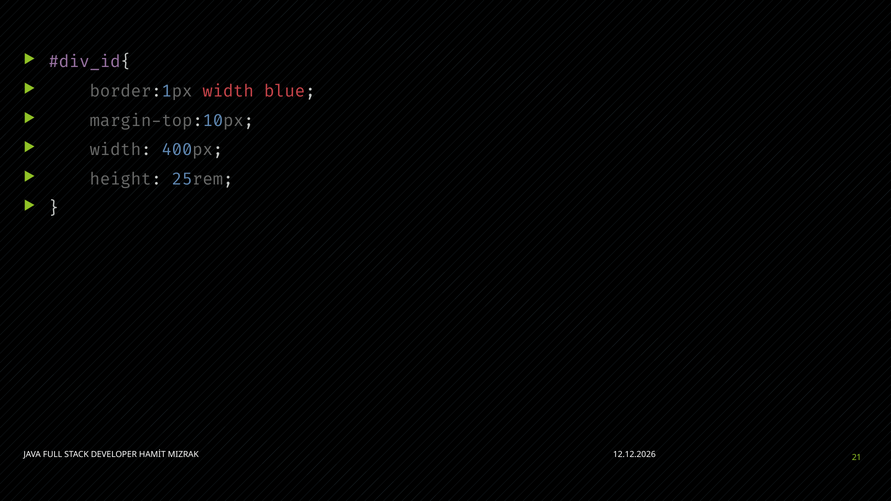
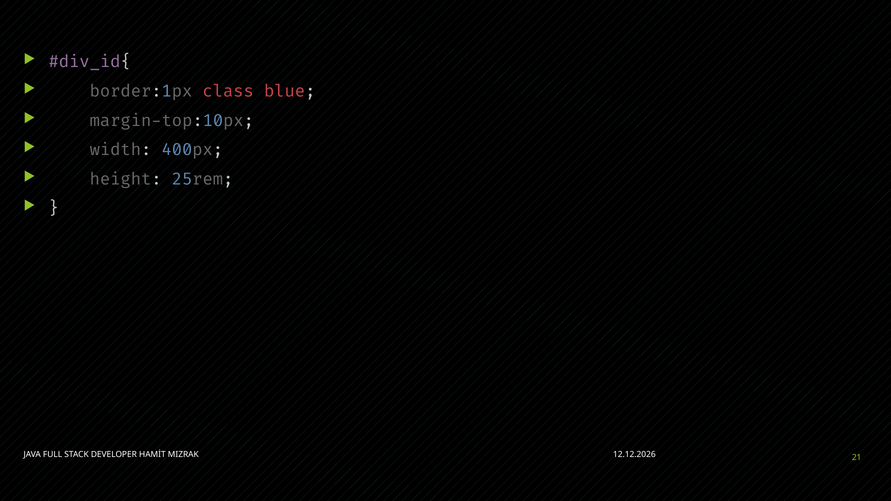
border:1px width: width -> class
